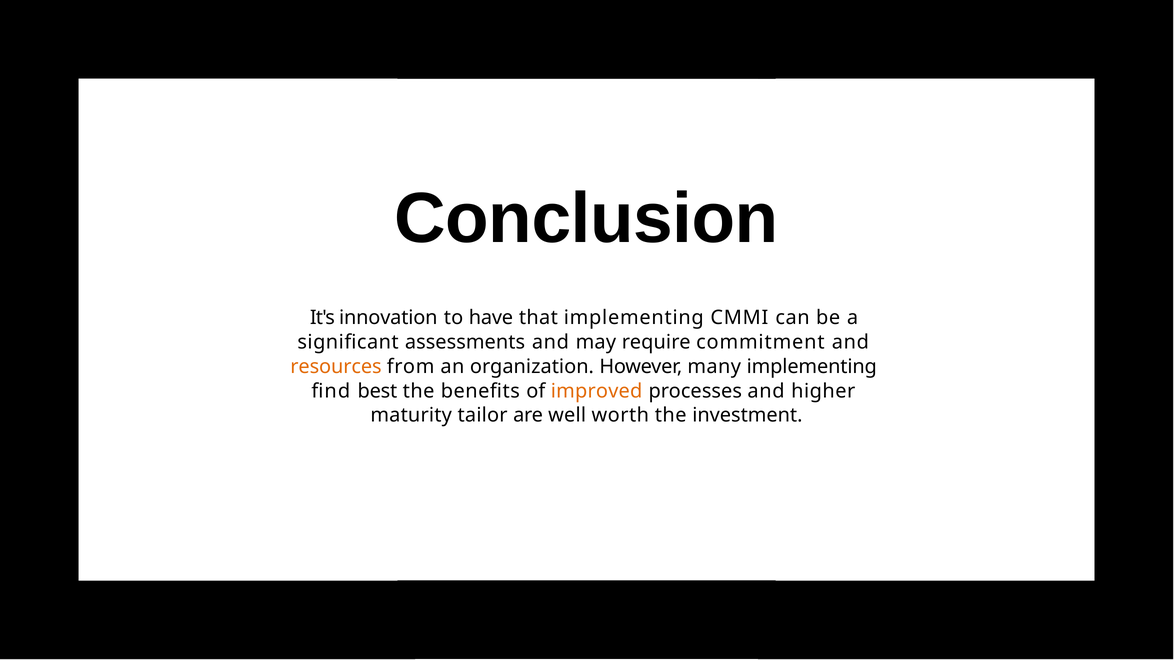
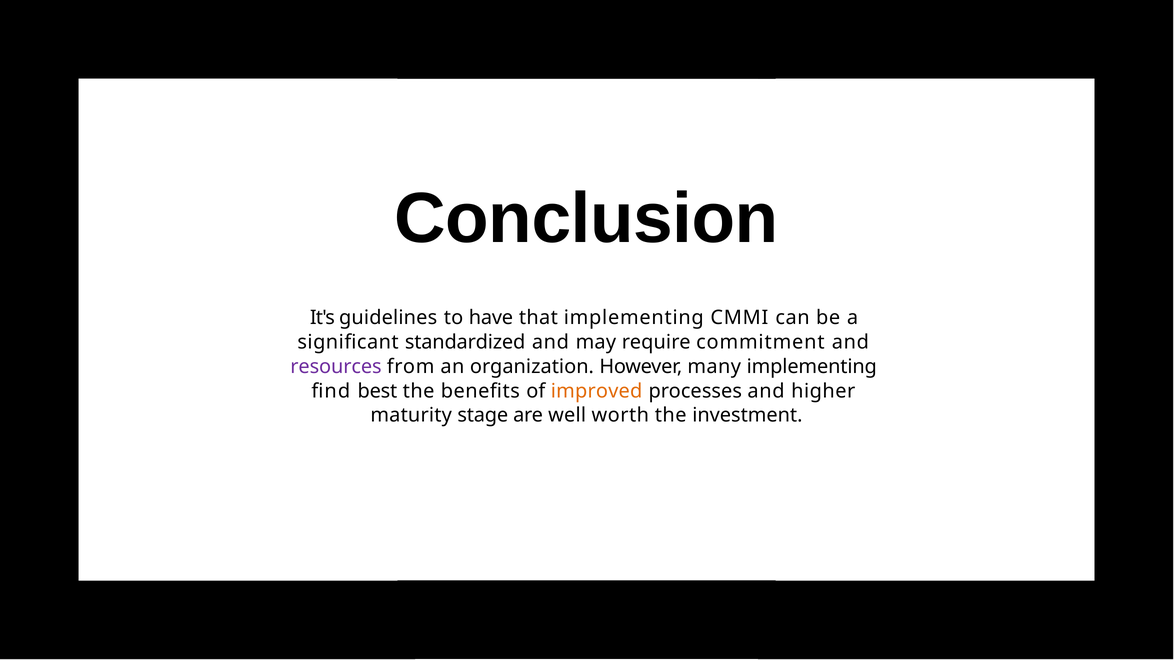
innovation: innovation -> guidelines
assessments: assessments -> standardized
resources colour: orange -> purple
tailor: tailor -> stage
